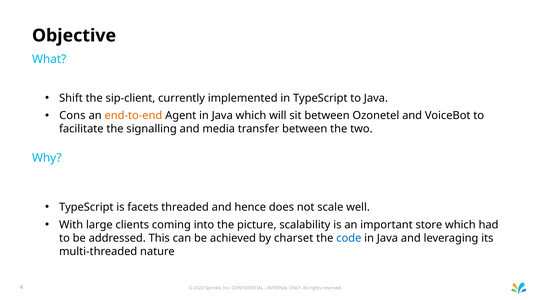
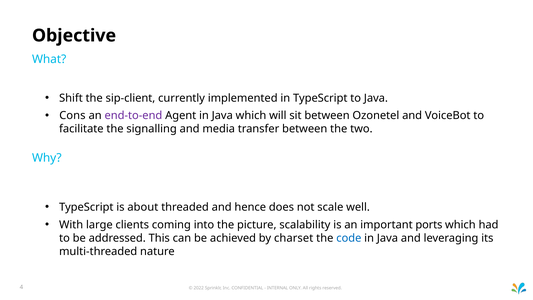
end-to-end colour: orange -> purple
facets: facets -> about
store: store -> ports
